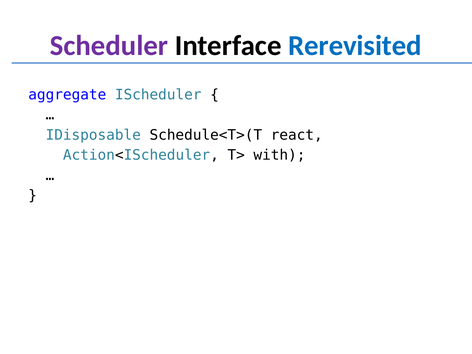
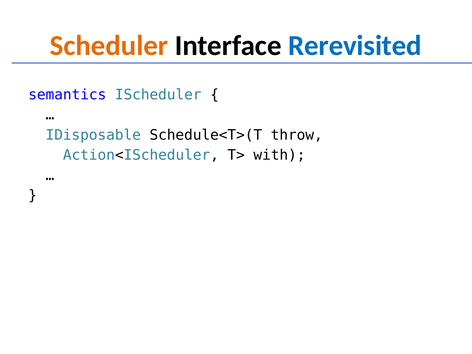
Scheduler colour: purple -> orange
aggregate: aggregate -> semantics
react: react -> throw
